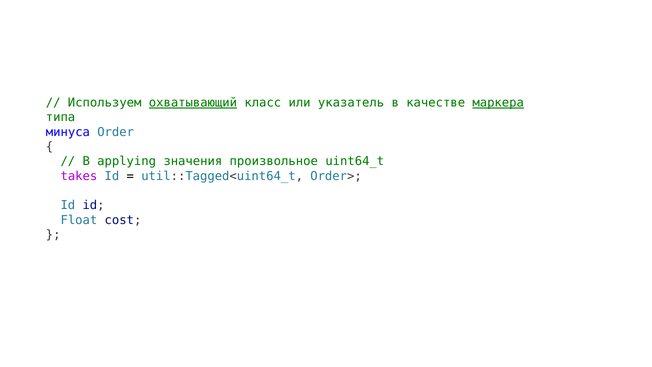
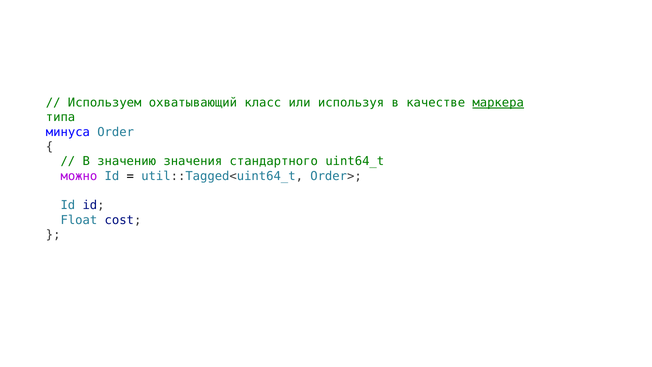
охватывающий underline: present -> none
указатель: указатель -> используя
applying: applying -> значению
произвольное: произвольное -> стандартного
takes: takes -> можно
